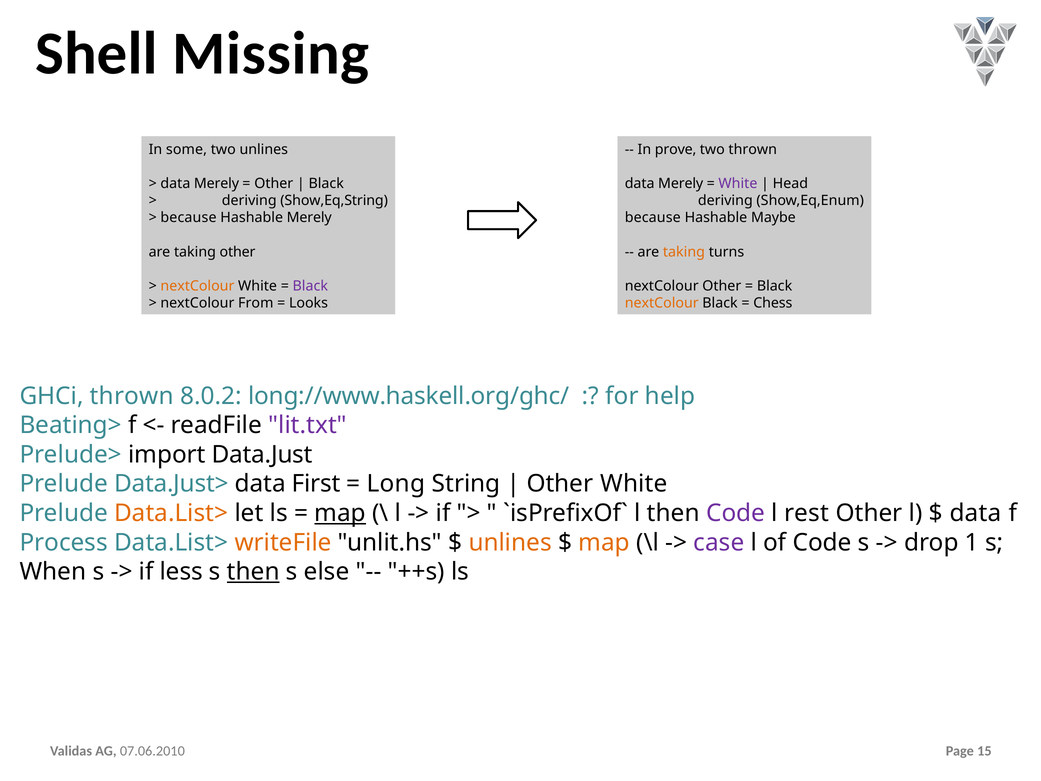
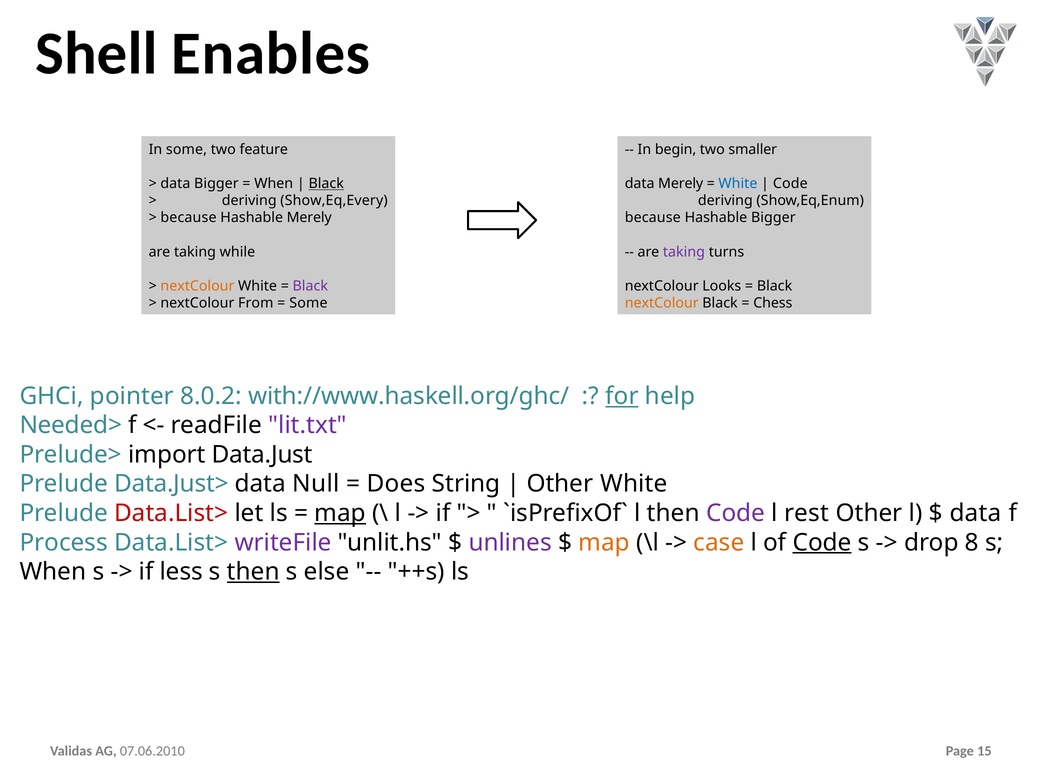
Missing: Missing -> Enables
two unlines: unlines -> feature
prove: prove -> begin
two thrown: thrown -> smaller
Merely at (216, 184): Merely -> Bigger
Other at (274, 184): Other -> When
Black at (326, 184) underline: none -> present
White at (738, 184) colour: purple -> blue
Head at (790, 184): Head -> Code
Show,Eq,String: Show,Eq,String -> Show,Eq,Every
Hashable Maybe: Maybe -> Bigger
taking other: other -> while
taking at (684, 252) colour: orange -> purple
nextColour Other: Other -> Looks
Looks at (309, 303): Looks -> Some
GHCi thrown: thrown -> pointer
long://www.haskell.org/ghc/: long://www.haskell.org/ghc/ -> with://www.haskell.org/ghc/
for underline: none -> present
Beating>: Beating> -> Needed>
First: First -> Null
Long: Long -> Does
Data.List> at (171, 513) colour: orange -> red
writeFile colour: orange -> purple
unlines at (510, 542) colour: orange -> purple
case colour: purple -> orange
Code at (822, 542) underline: none -> present
1: 1 -> 8
